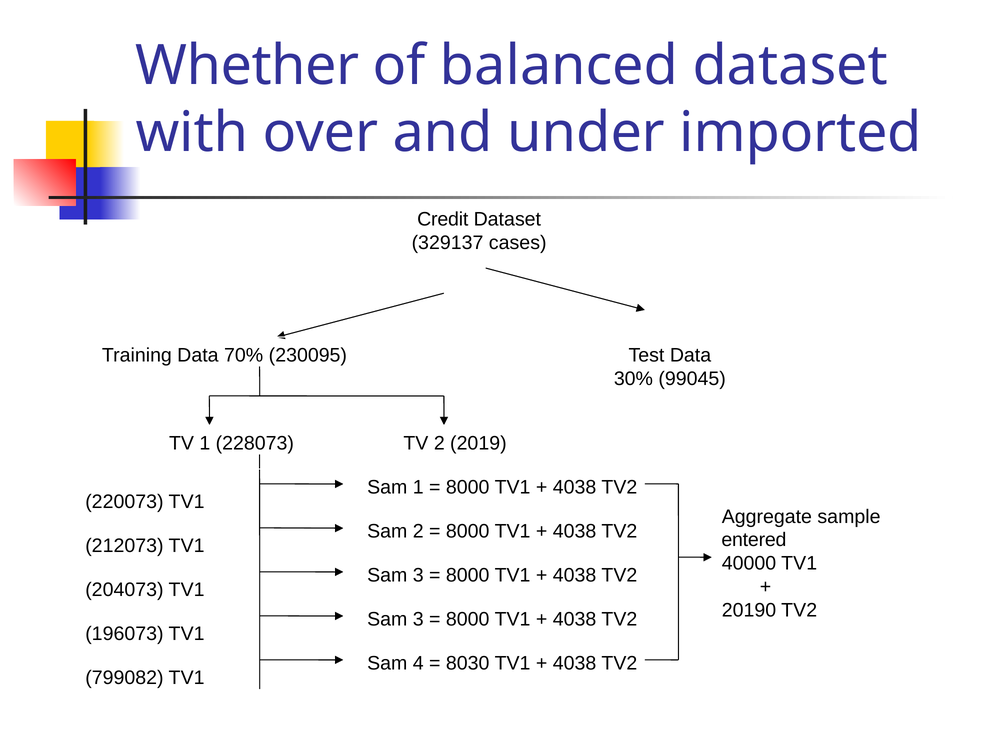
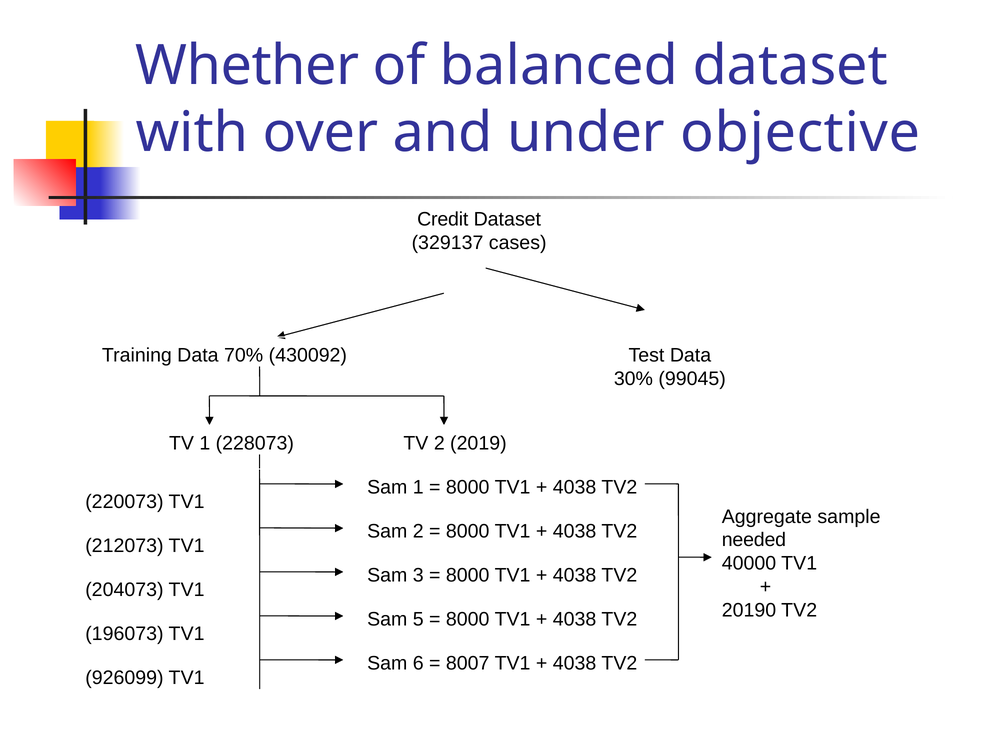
imported: imported -> objective
230095: 230095 -> 430092
entered: entered -> needed
3 at (418, 619): 3 -> 5
4: 4 -> 6
8030: 8030 -> 8007
799082: 799082 -> 926099
